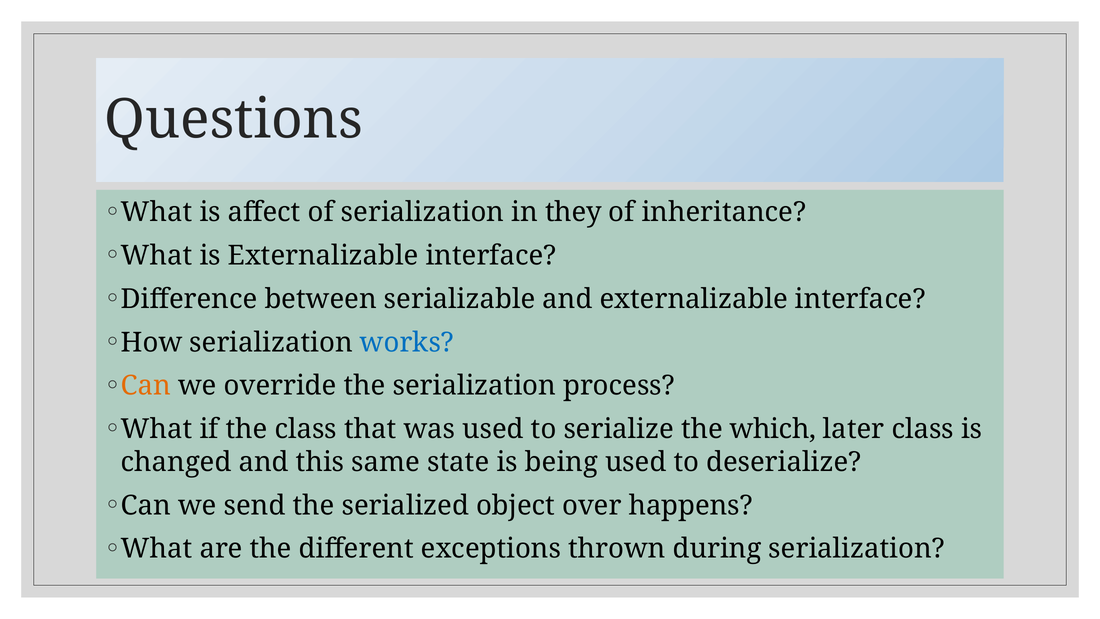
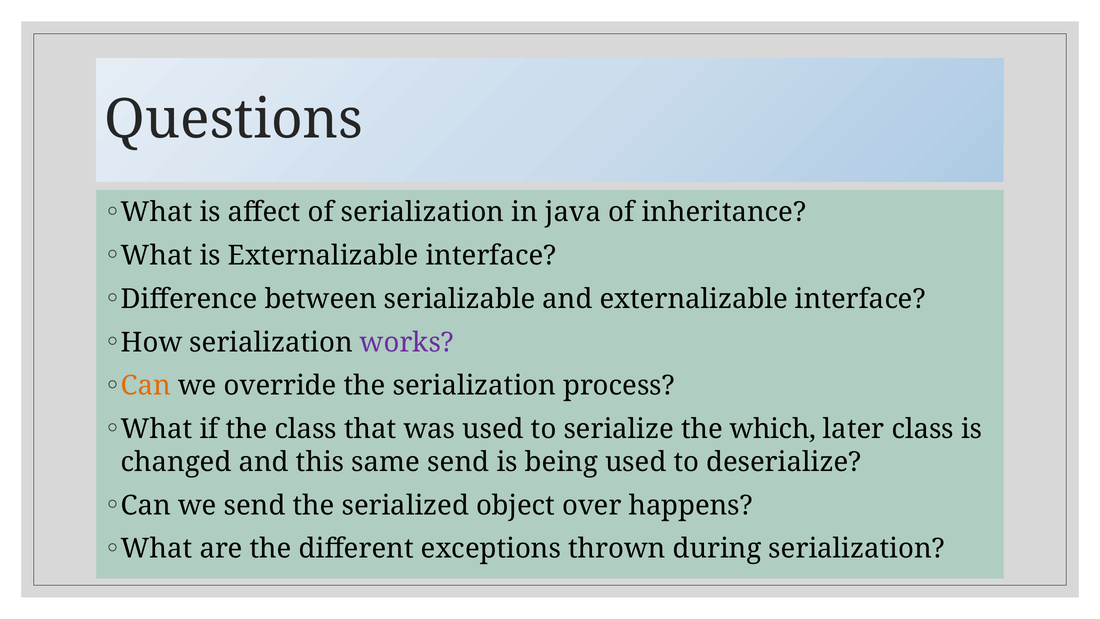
they: they -> java
works colour: blue -> purple
same state: state -> send
